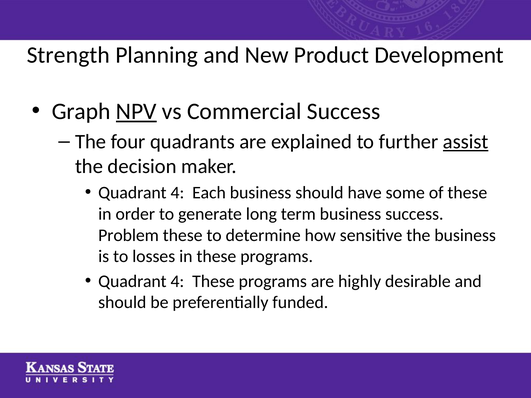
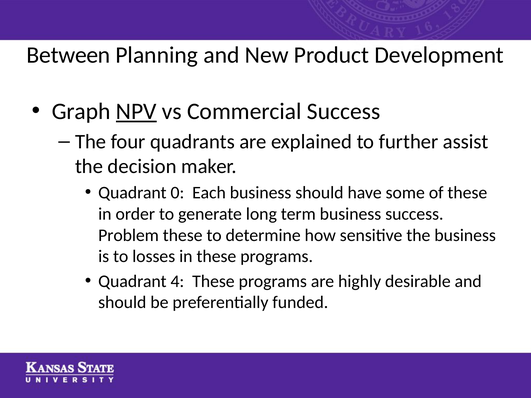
Strength: Strength -> Between
assist underline: present -> none
4 at (177, 193): 4 -> 0
